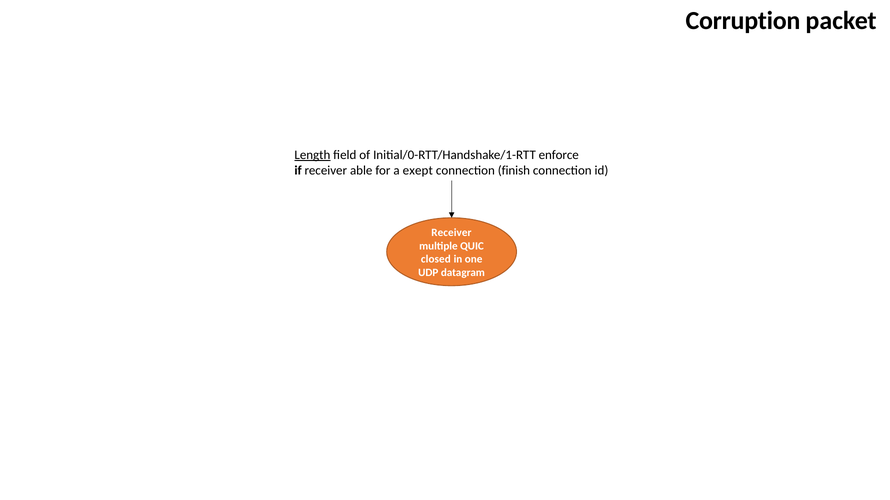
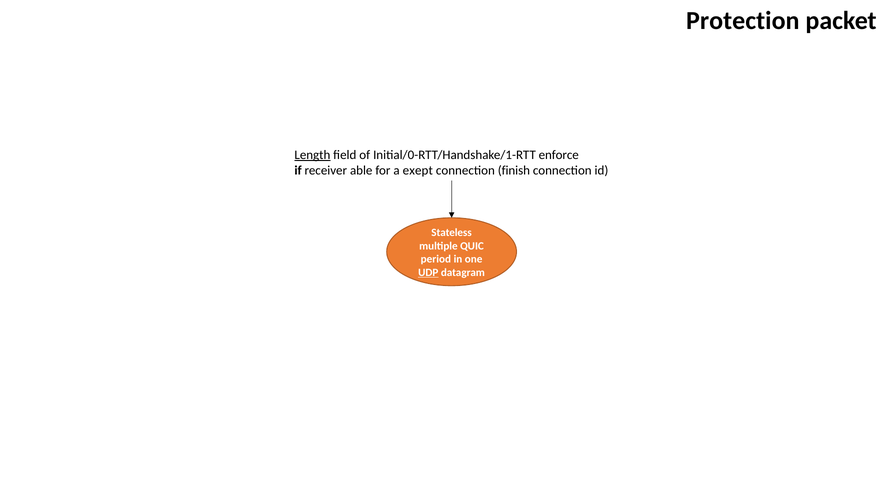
Corruption: Corruption -> Protection
Receiver at (451, 233): Receiver -> Stateless
closed: closed -> period
UDP underline: none -> present
